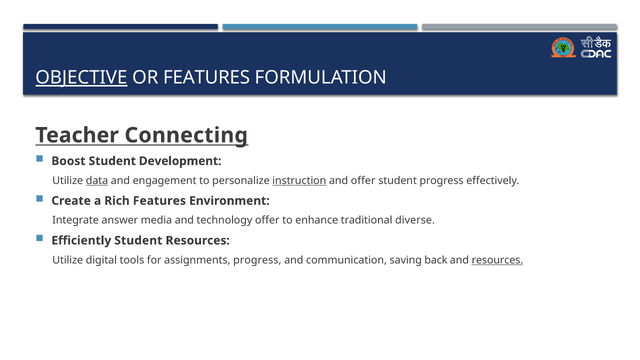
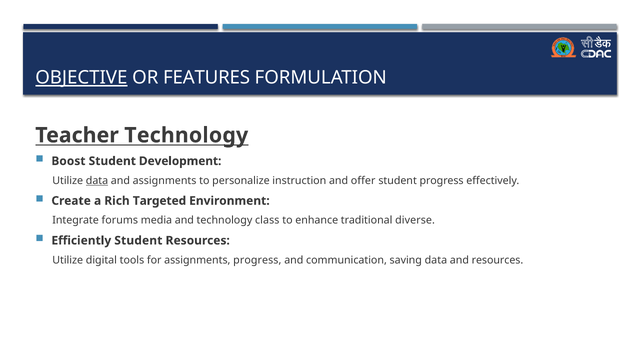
Teacher Connecting: Connecting -> Technology
and engagement: engagement -> assignments
instruction underline: present -> none
Rich Features: Features -> Targeted
answer: answer -> forums
technology offer: offer -> class
saving back: back -> data
resources at (497, 260) underline: present -> none
